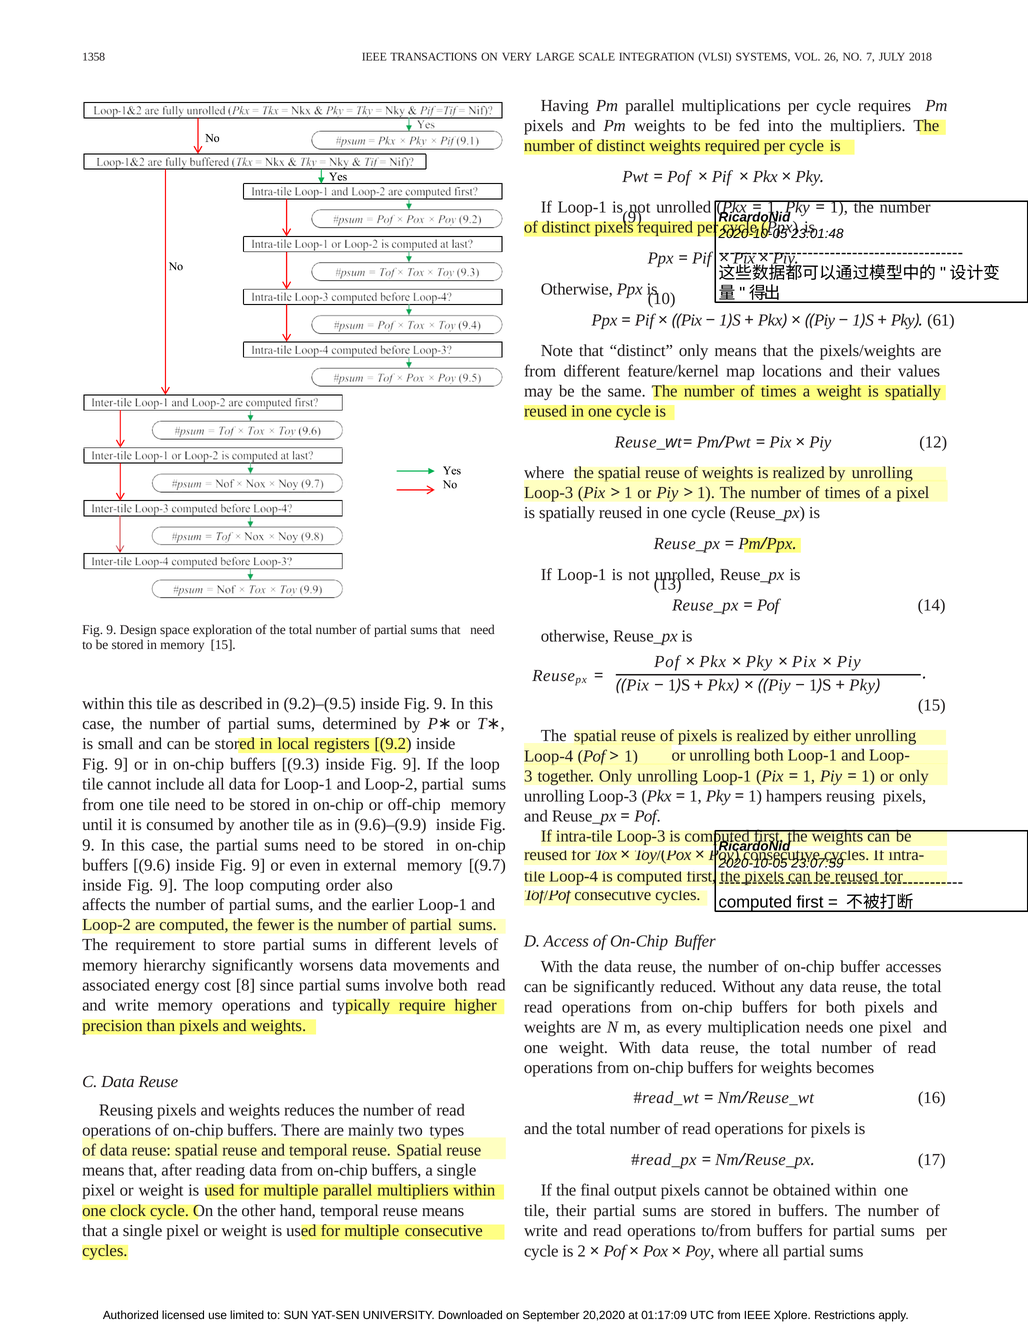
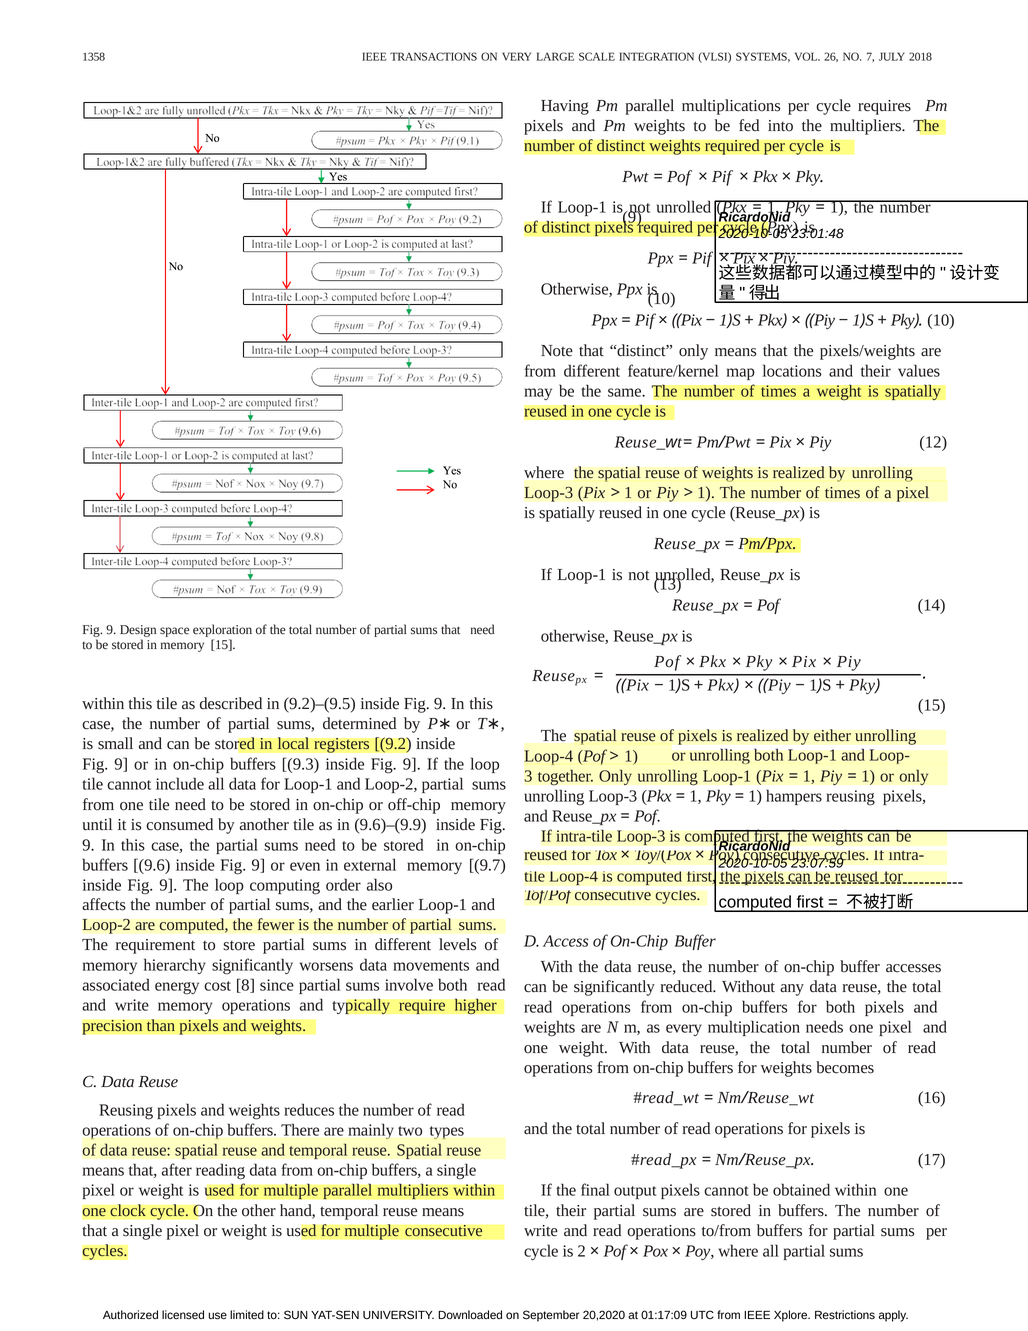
Pky 61: 61 -> 10
